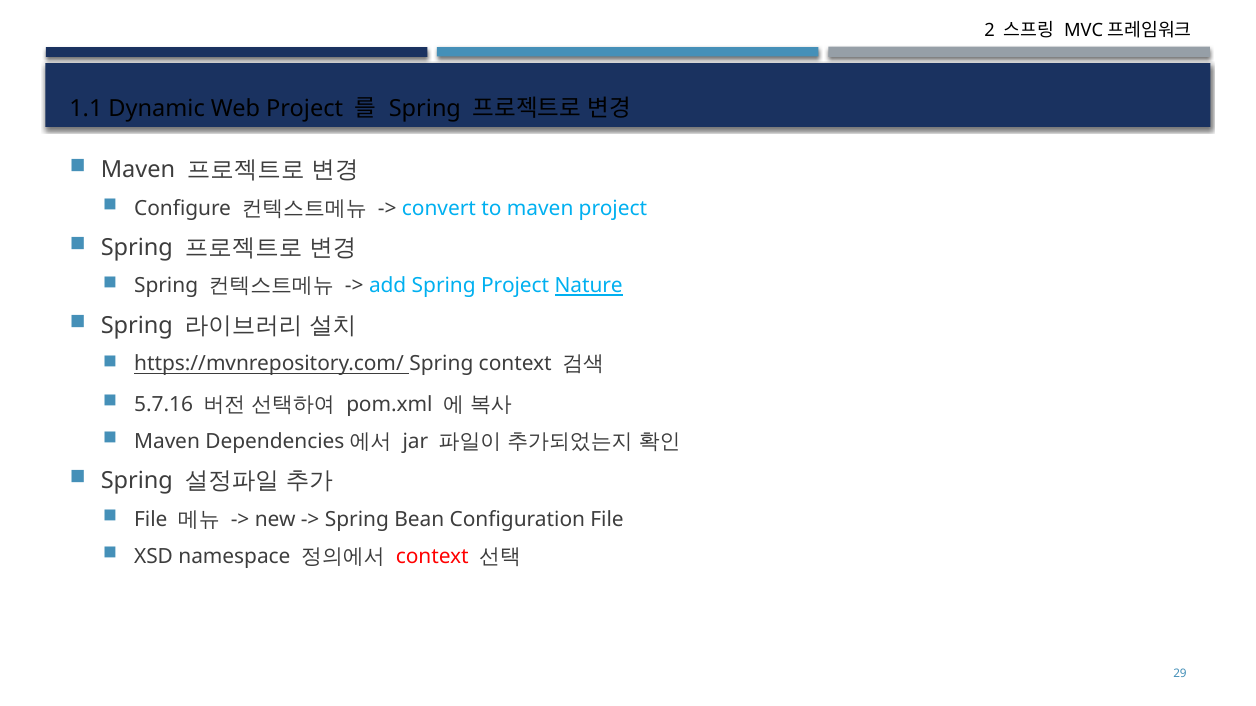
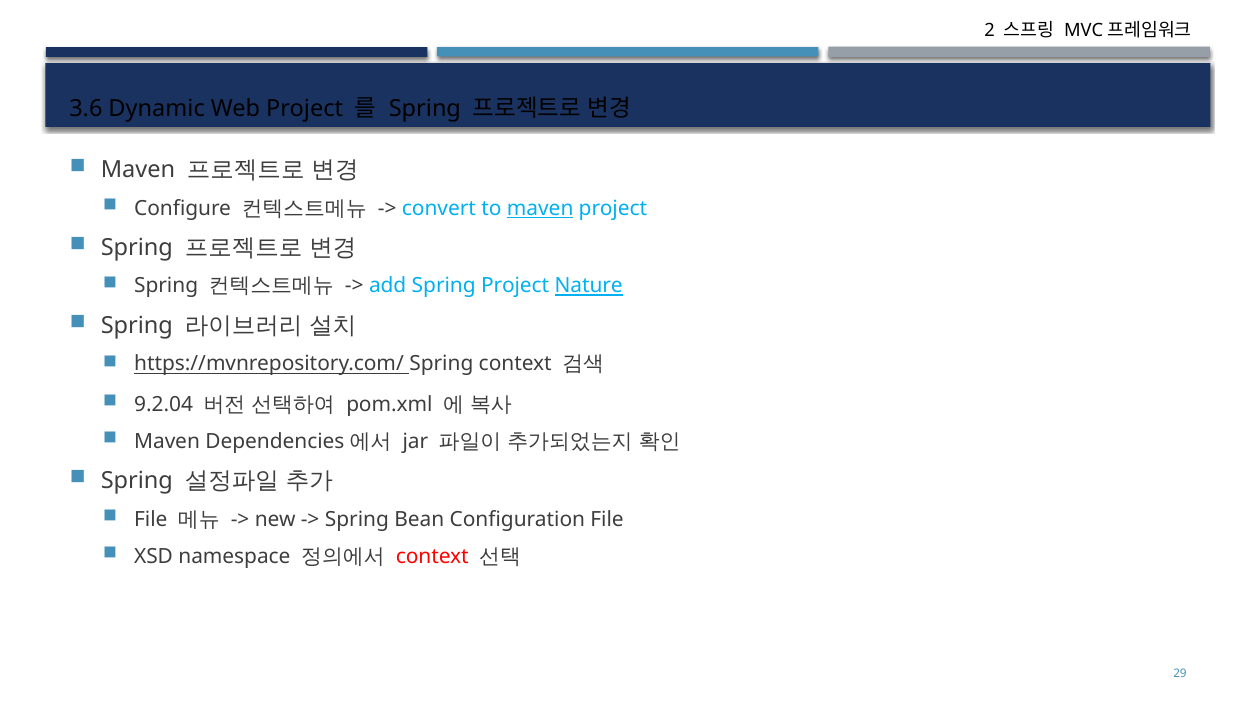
1.1: 1.1 -> 3.6
maven at (540, 208) underline: none -> present
5.7.16: 5.7.16 -> 9.2.04
